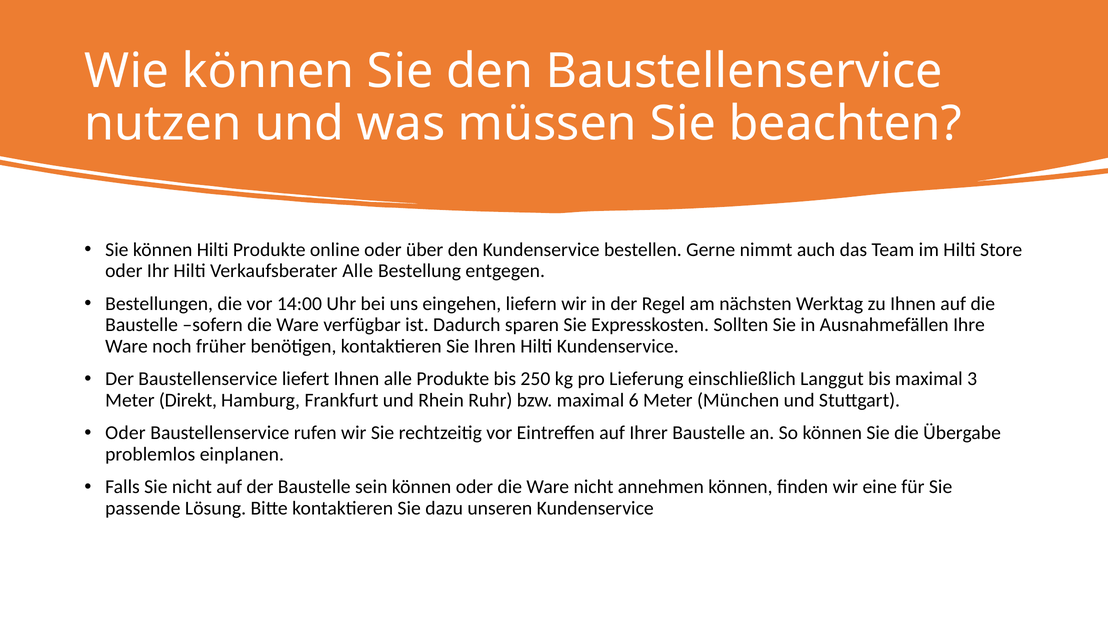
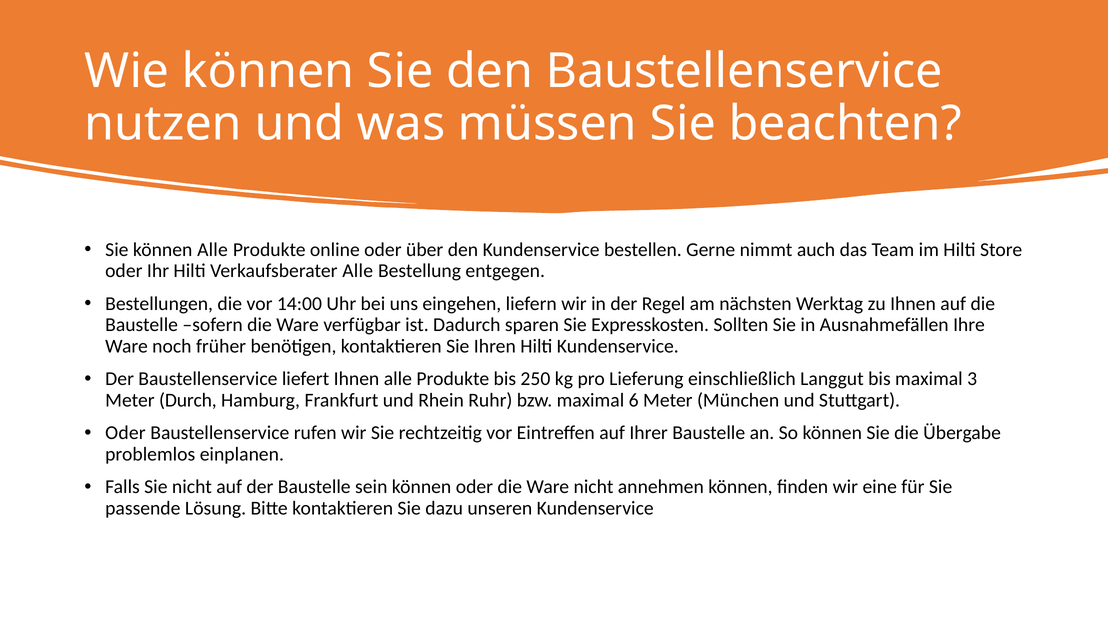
können Hilti: Hilti -> Alle
Direkt: Direkt -> Durch
